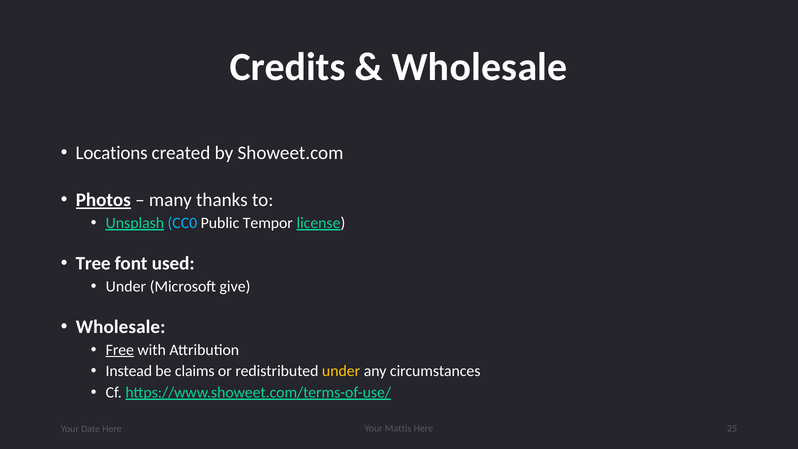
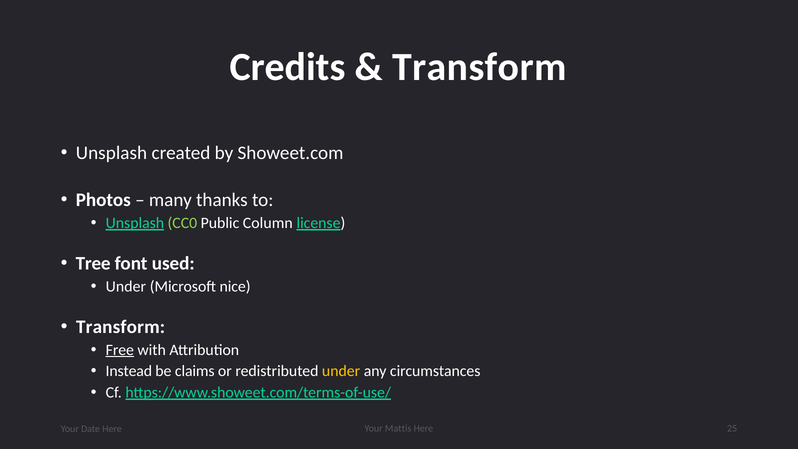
Wholesale at (480, 67): Wholesale -> Transform
Locations at (112, 153): Locations -> Unsplash
Photos underline: present -> none
CC0 colour: light blue -> light green
Tempor: Tempor -> Column
give: give -> nice
Wholesale at (121, 327): Wholesale -> Transform
